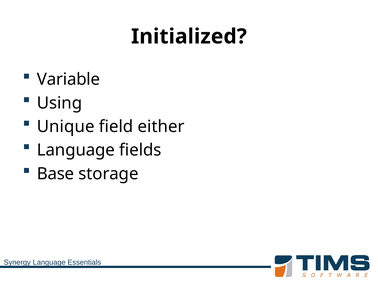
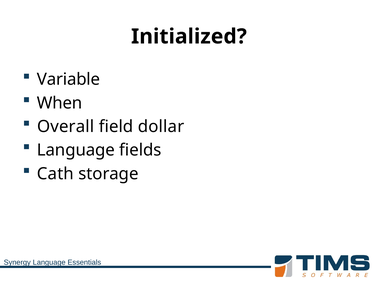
Using: Using -> When
Unique: Unique -> Overall
either: either -> dollar
Base: Base -> Cath
